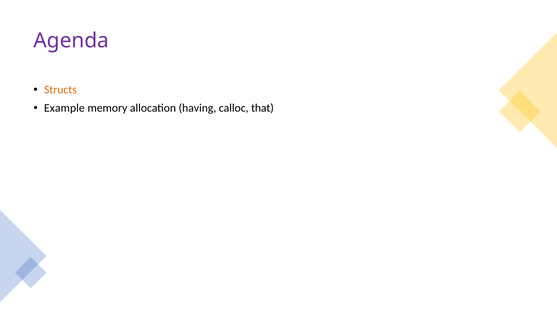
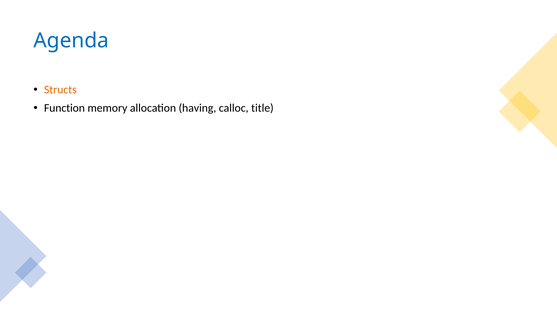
Agenda colour: purple -> blue
Example: Example -> Function
that: that -> title
